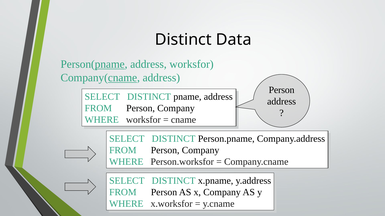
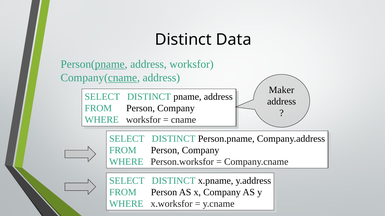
Person at (282, 90): Person -> Maker
